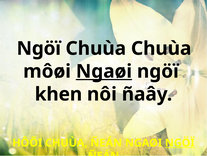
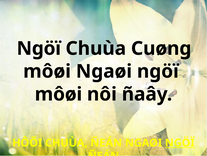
Chuùa Chuùa: Chuùa -> Cuøng
Ngaøi at (104, 71) underline: present -> none
khen at (58, 94): khen -> môøi
